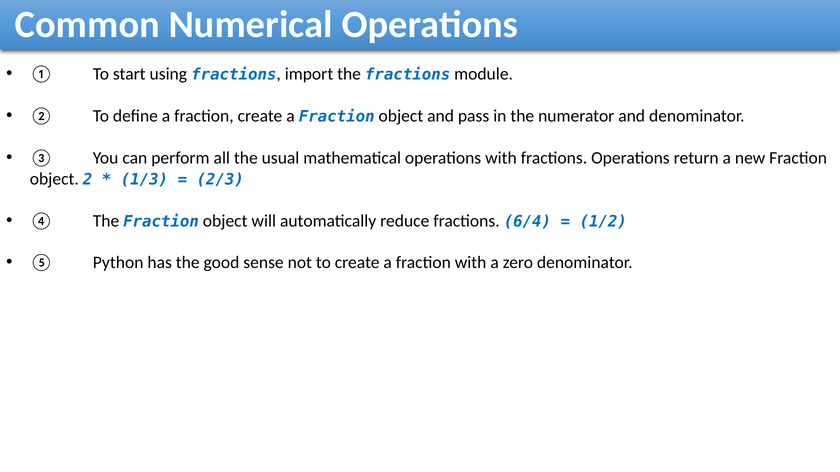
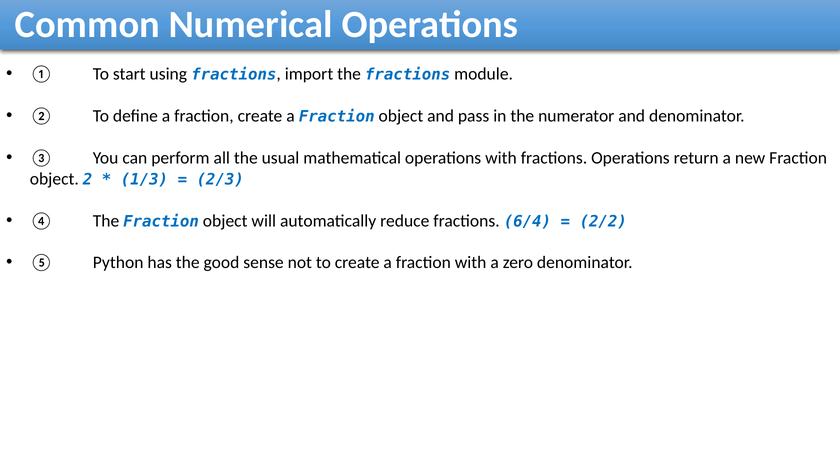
1/2: 1/2 -> 2/2
